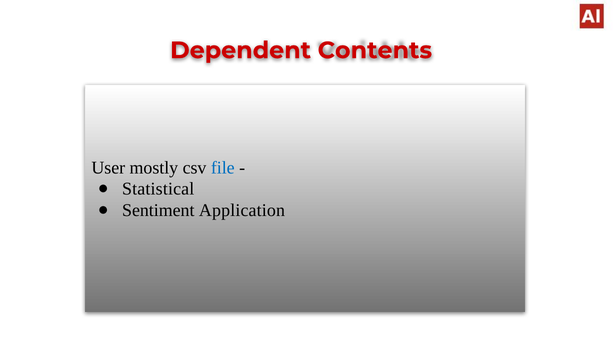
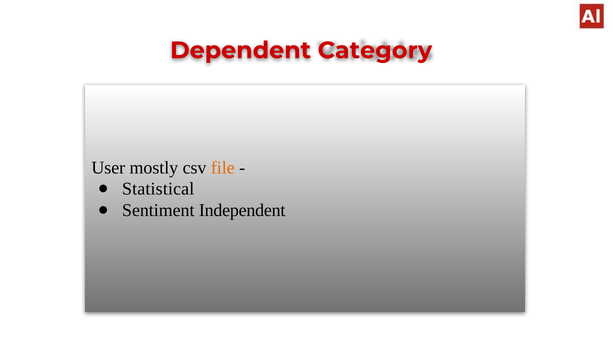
Contents: Contents -> Category
file colour: blue -> orange
Application: Application -> Independent
